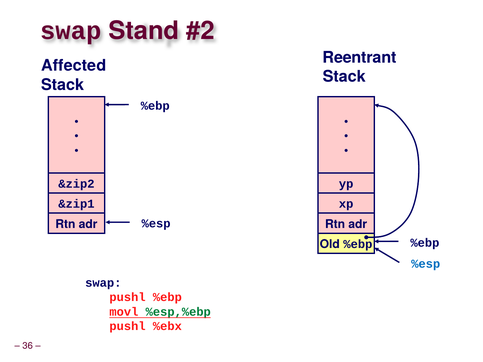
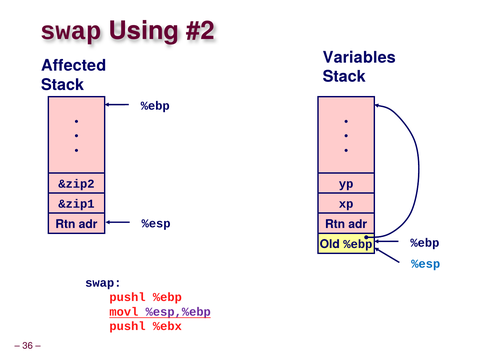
Stand: Stand -> Using
Reentrant: Reentrant -> Variables
%esp,%ebp colour: green -> purple
